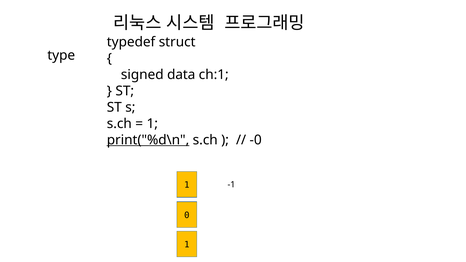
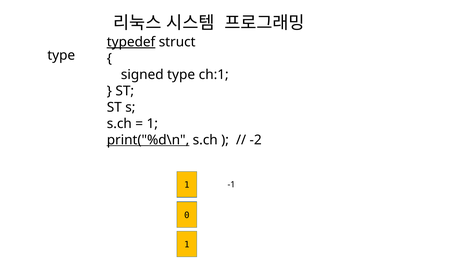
typedef underline: none -> present
signed data: data -> type
-0: -0 -> -2
